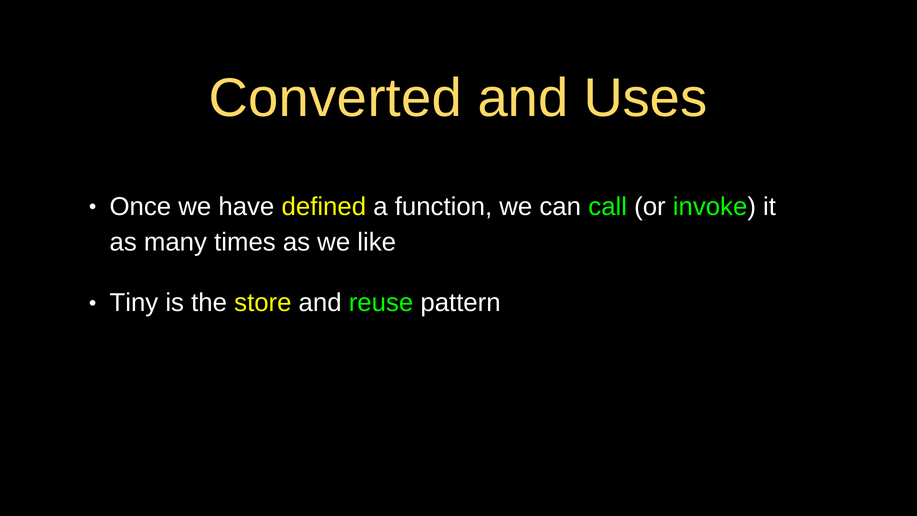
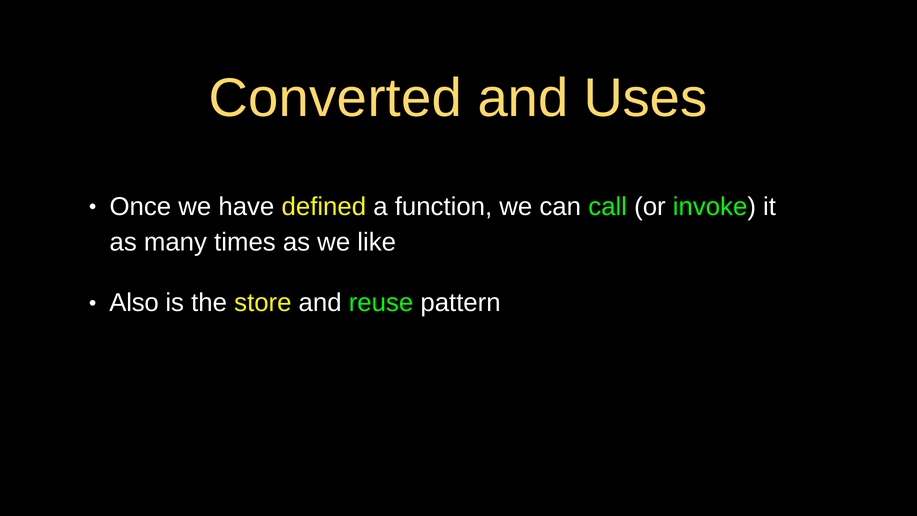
Tiny: Tiny -> Also
